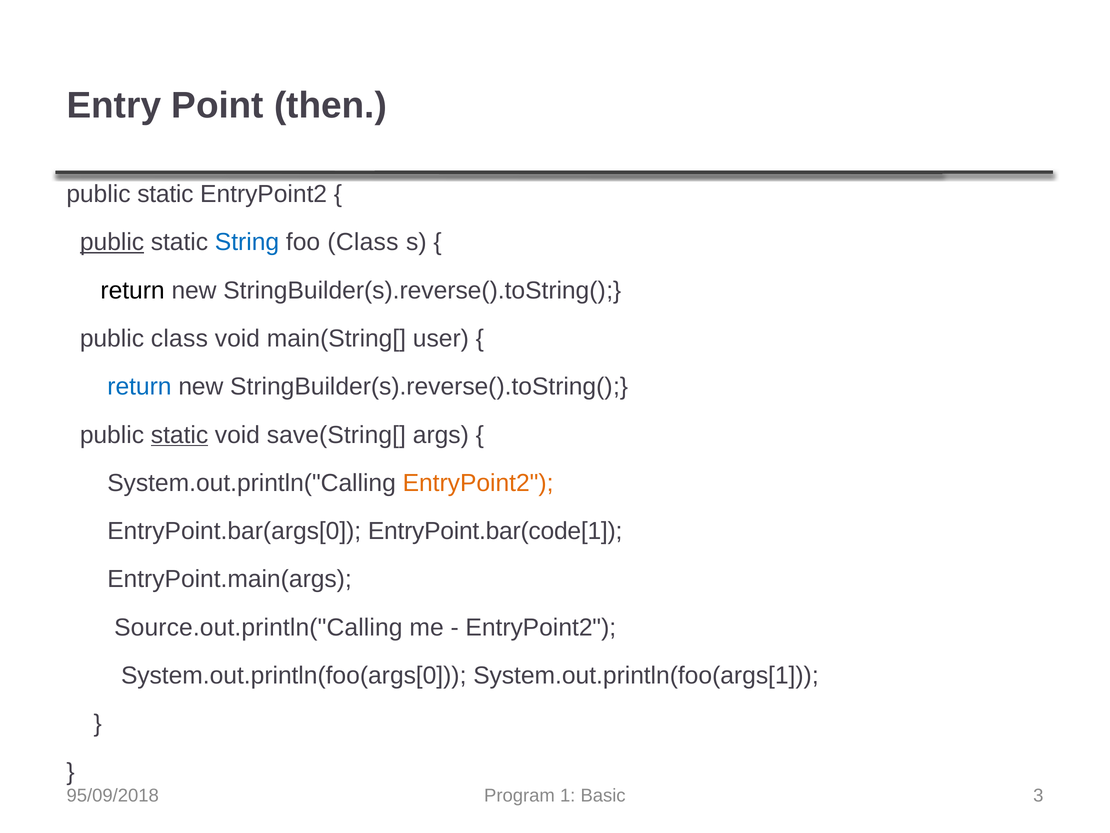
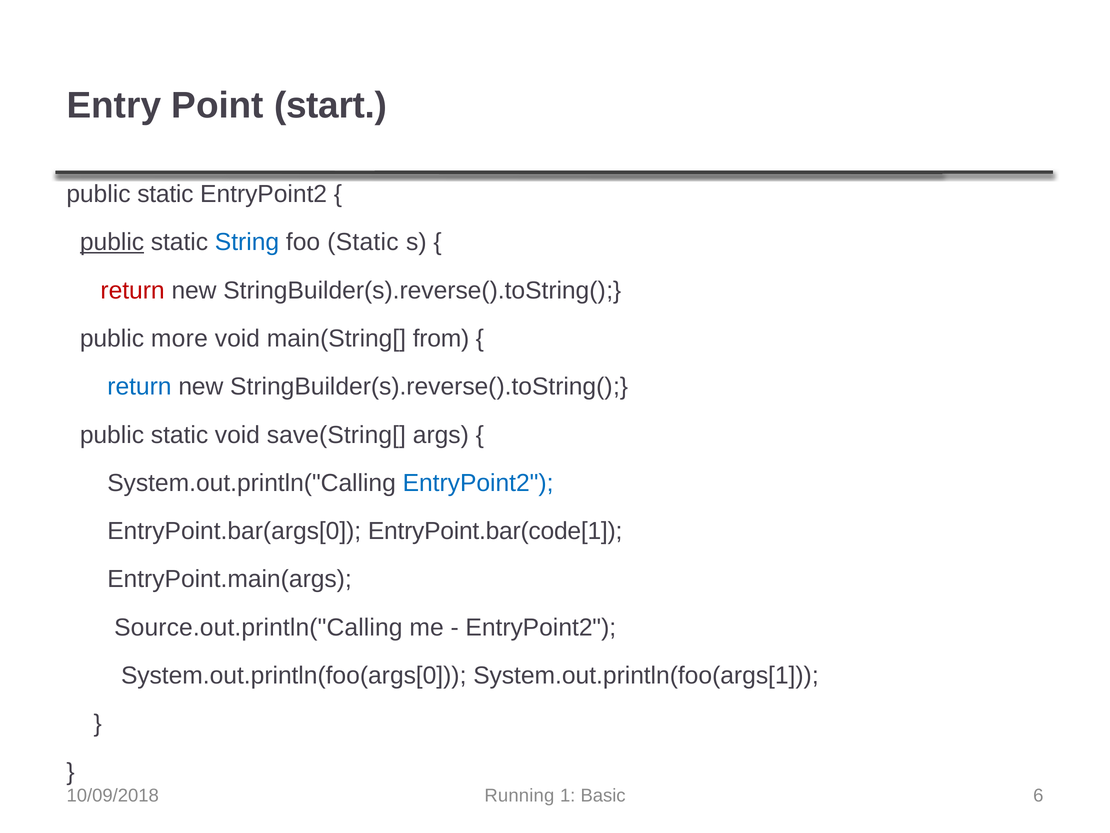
then: then -> start
foo Class: Class -> Static
return at (133, 290) colour: black -> red
public class: class -> more
user: user -> from
static at (180, 435) underline: present -> none
EntryPoint2 at (478, 483) colour: orange -> blue
95/09/2018: 95/09/2018 -> 10/09/2018
Program: Program -> Running
3: 3 -> 6
